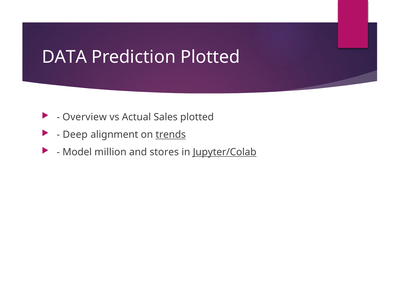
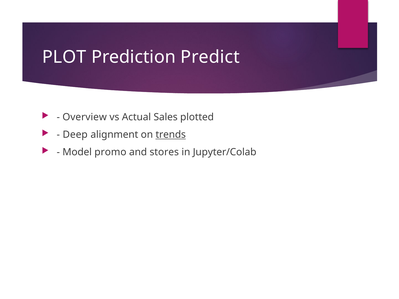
DATA: DATA -> PLOT
Prediction Plotted: Plotted -> Predict
million: million -> promo
Jupyter/Colab underline: present -> none
